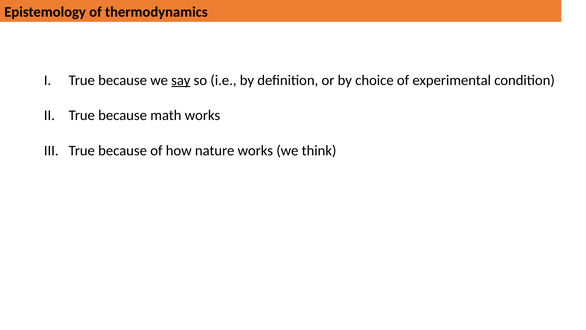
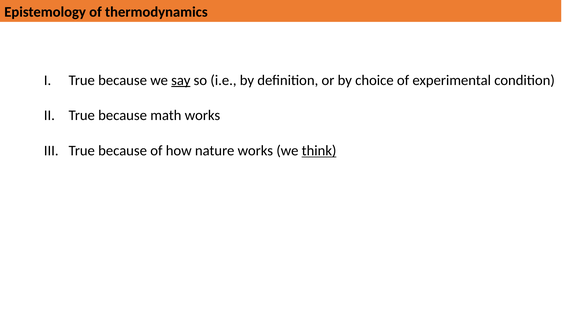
think underline: none -> present
